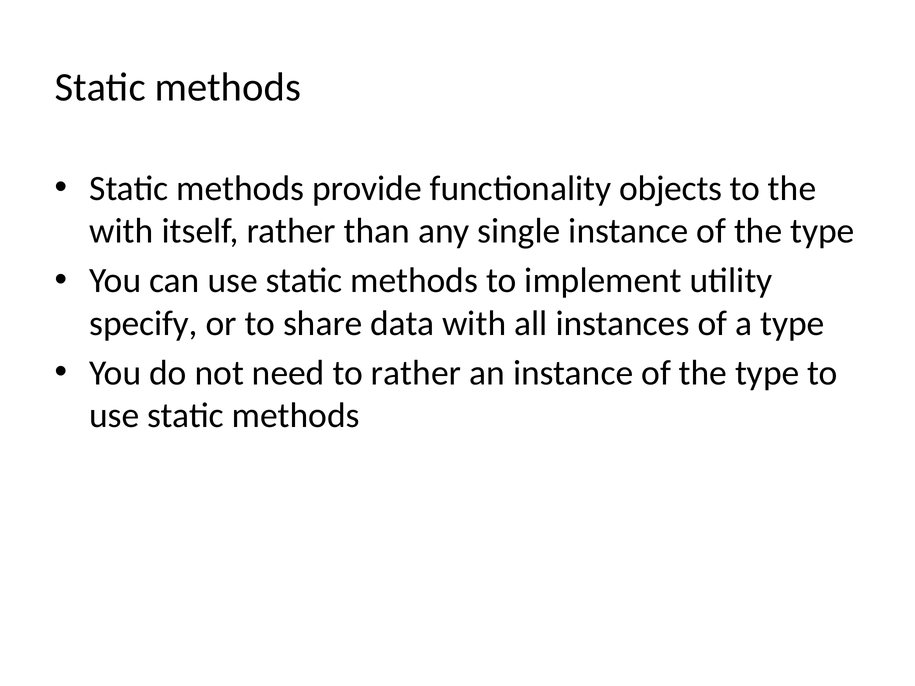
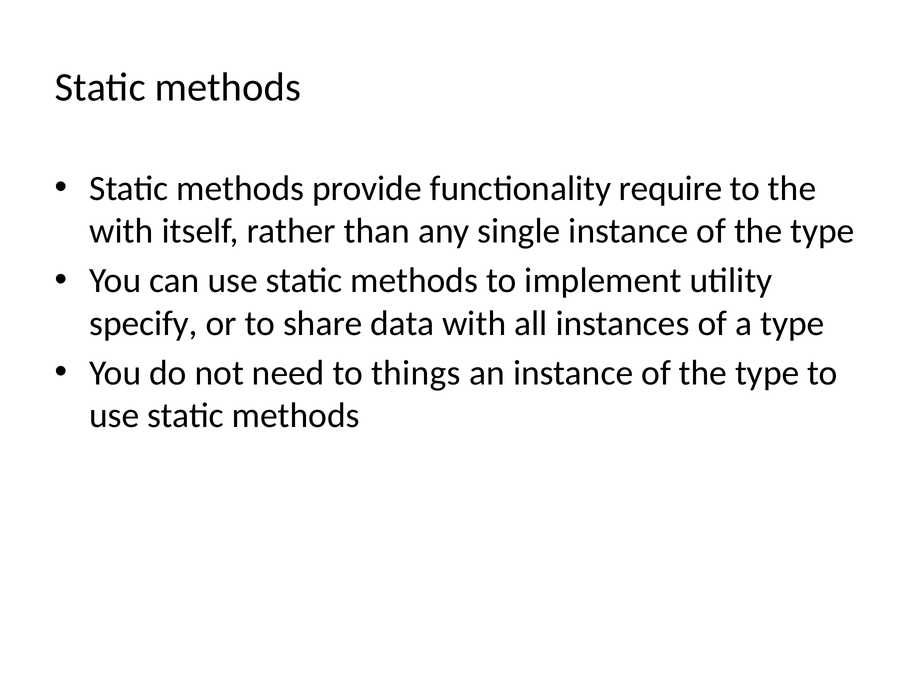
objects: objects -> require
to rather: rather -> things
